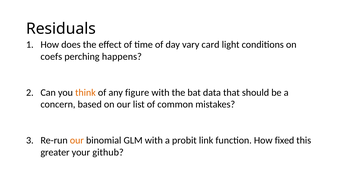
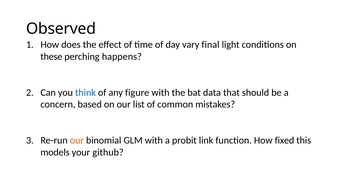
Residuals: Residuals -> Observed
card: card -> final
coefs: coefs -> these
think colour: orange -> blue
greater: greater -> models
